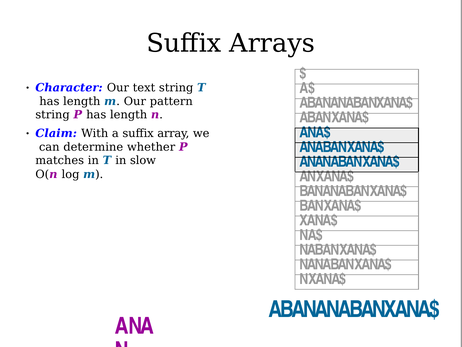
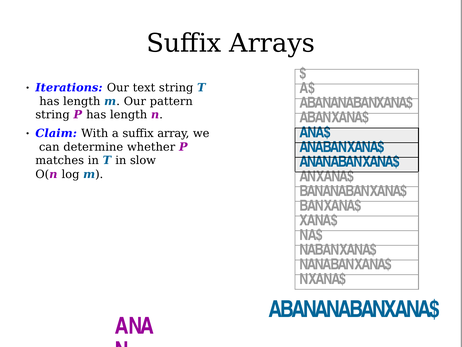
Character: Character -> Iterations
